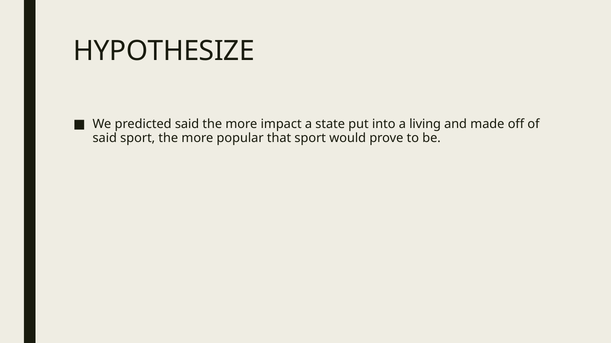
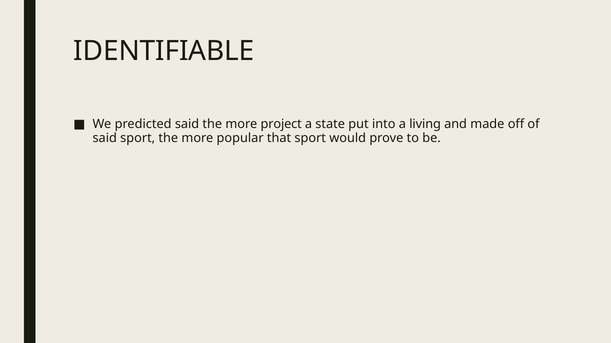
HYPOTHESIZE: HYPOTHESIZE -> IDENTIFIABLE
impact: impact -> project
